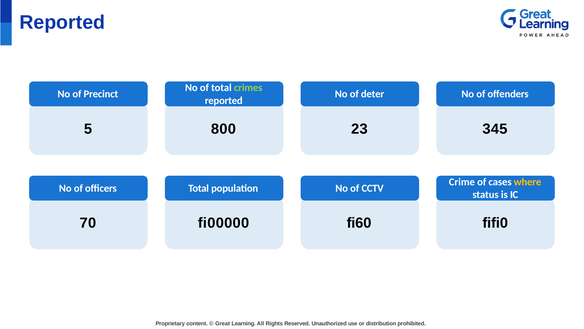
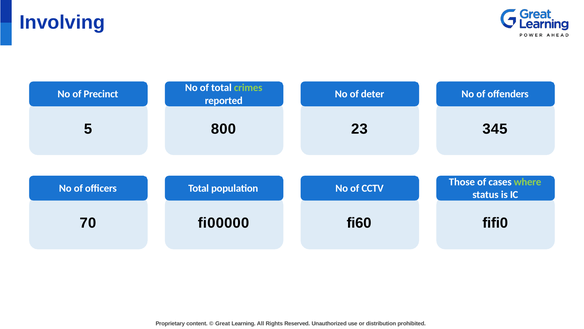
Reported at (62, 22): Reported -> Involving
Crime: Crime -> Those
where colour: yellow -> light green
